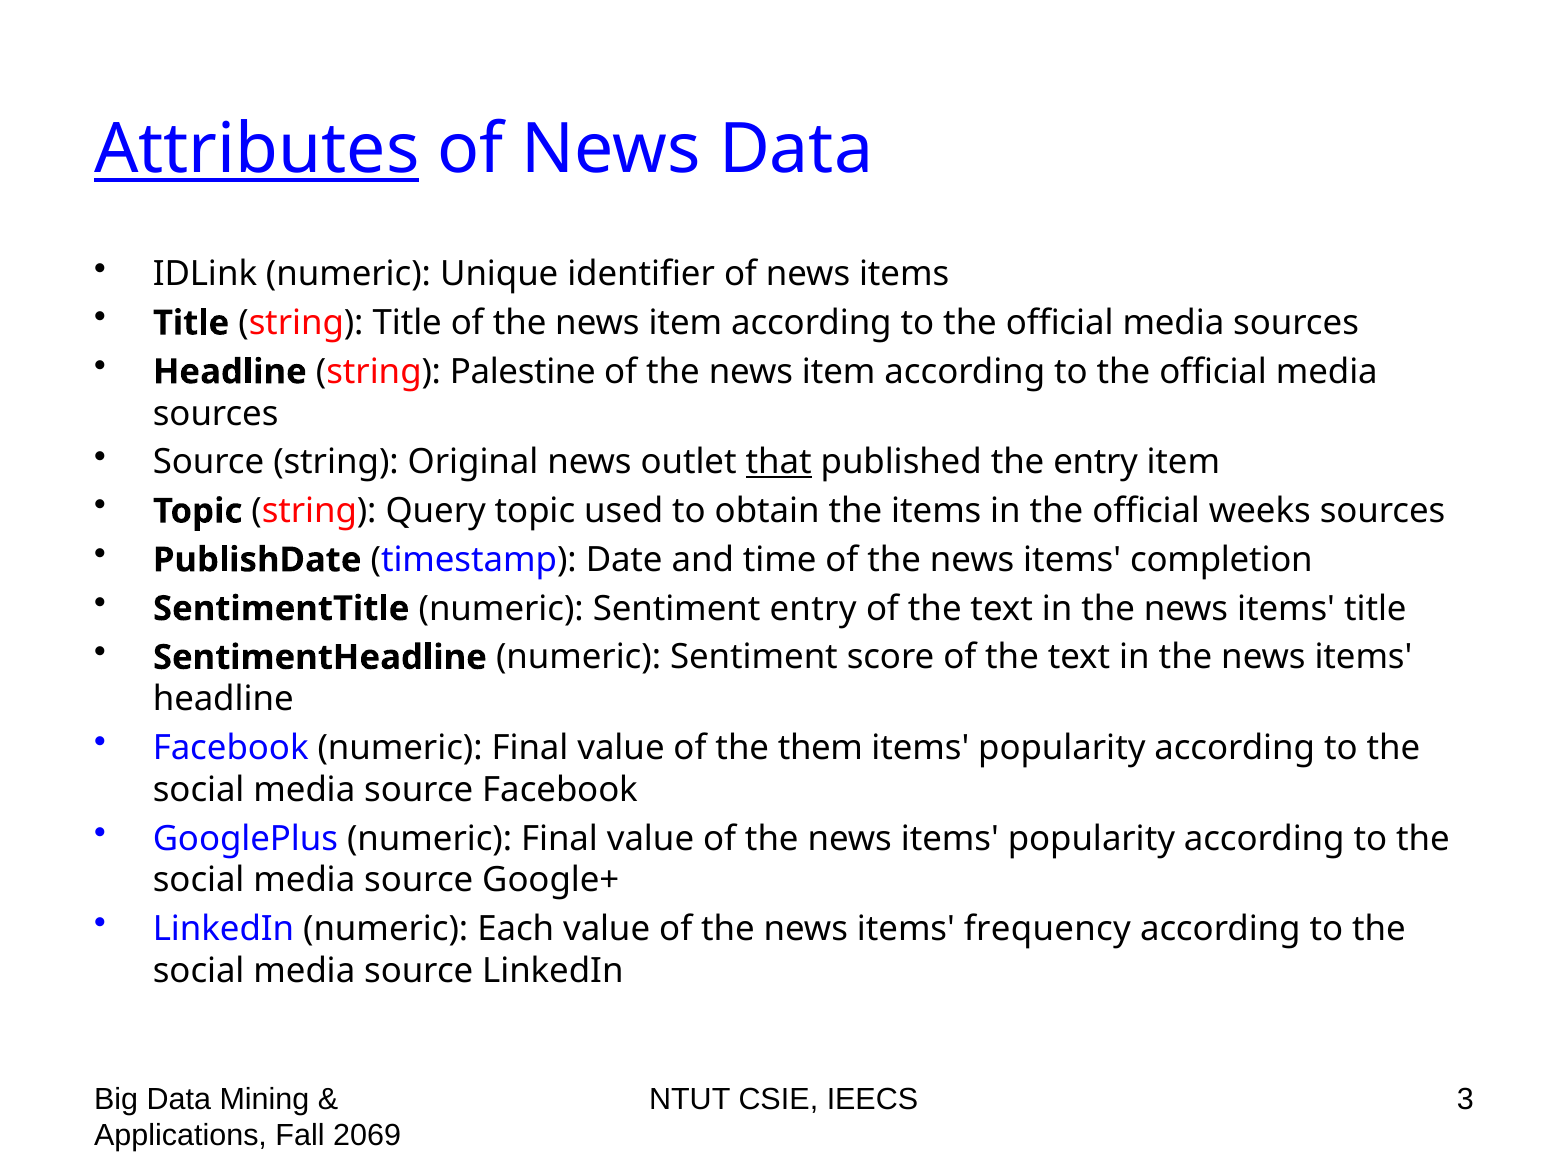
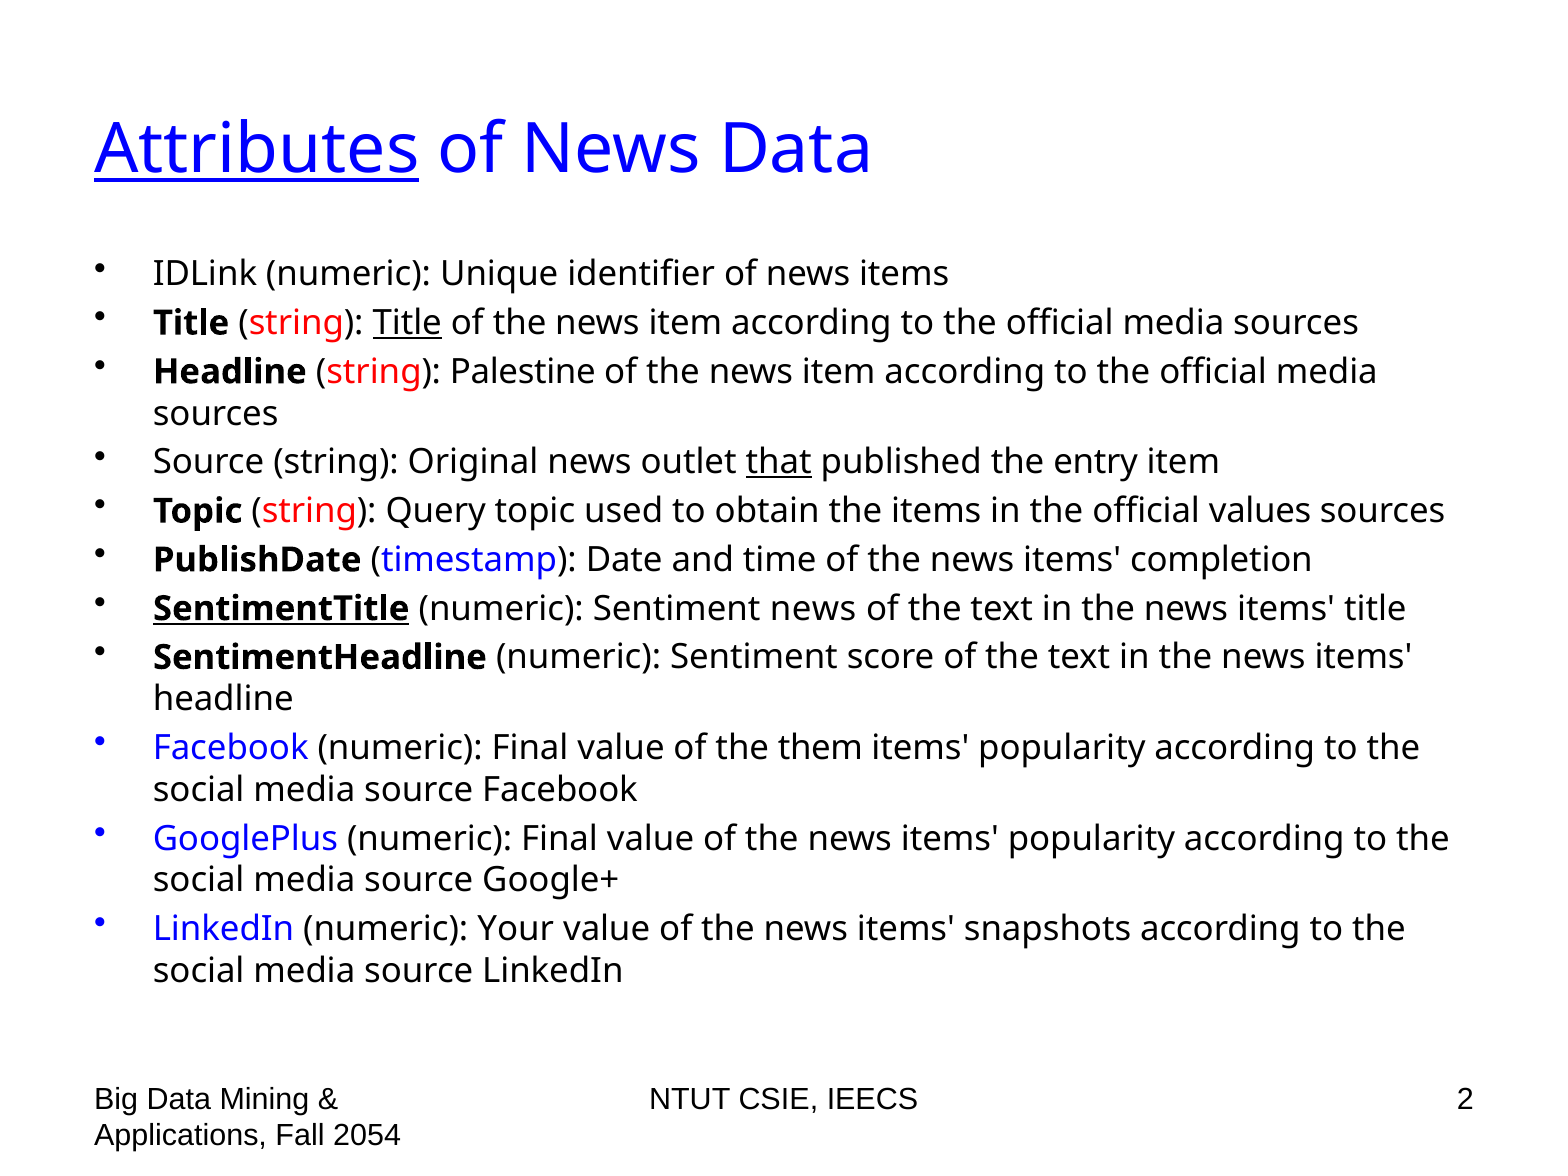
Title at (407, 323) underline: none -> present
weeks: weeks -> values
SentimentTitle underline: none -> present
Sentiment entry: entry -> news
Each: Each -> Your
frequency: frequency -> snapshots
3: 3 -> 2
2069: 2069 -> 2054
